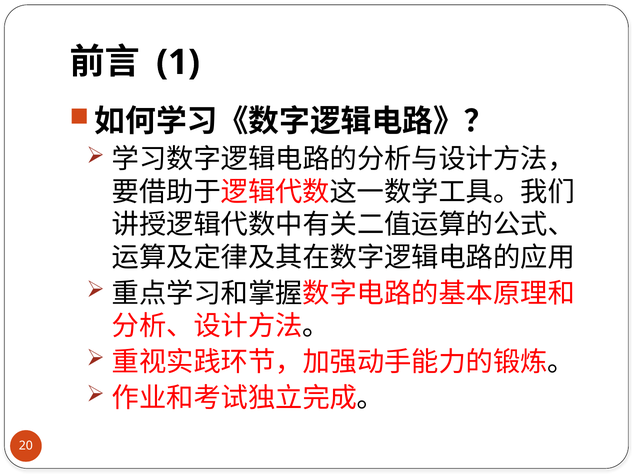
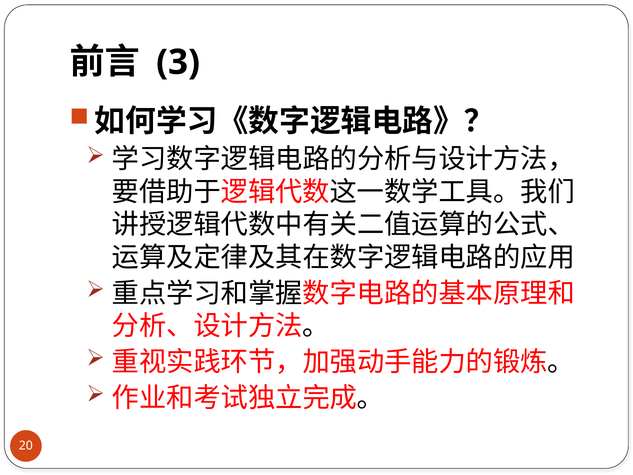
1: 1 -> 3
